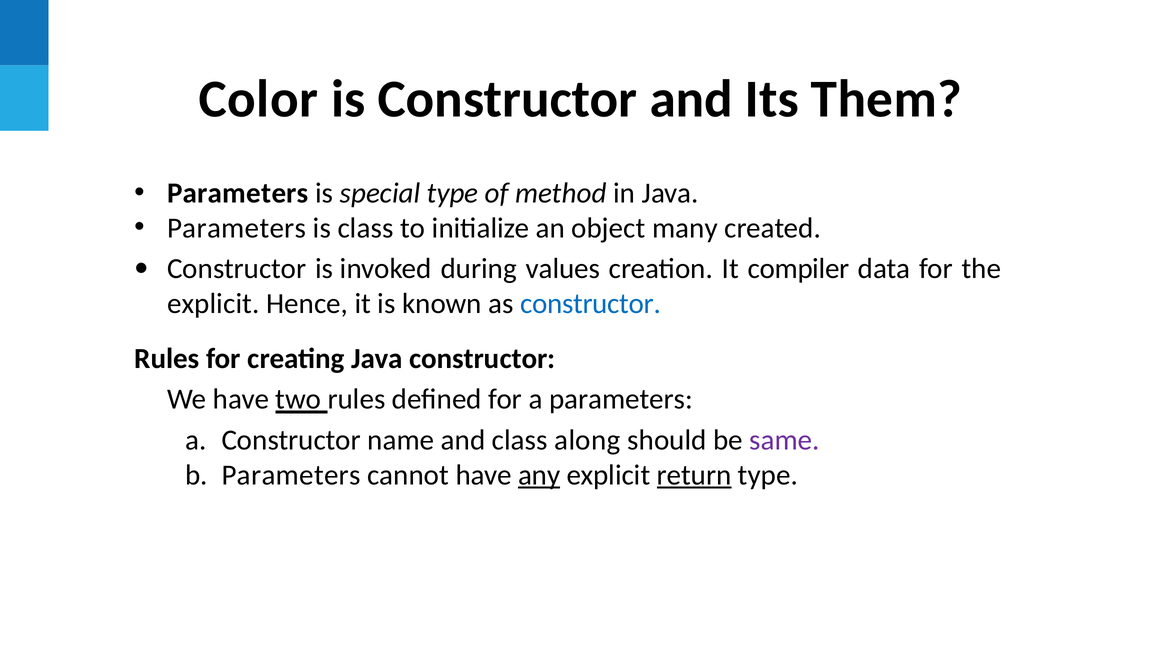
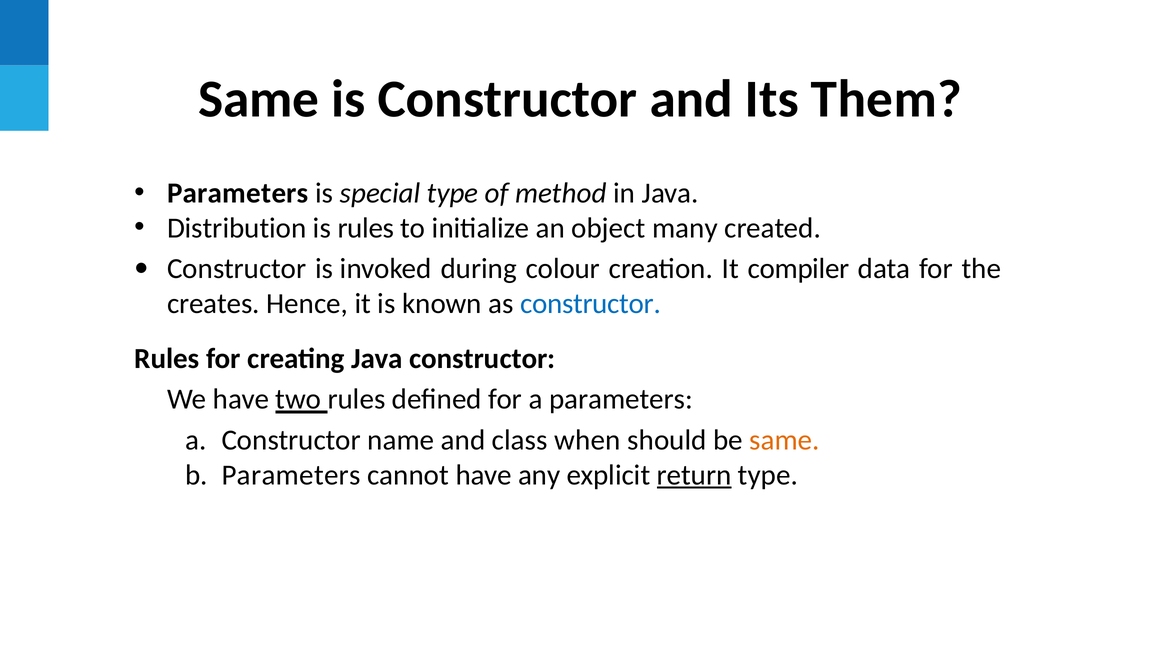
Color at (258, 99): Color -> Same
Parameters at (237, 228): Parameters -> Distribution
is class: class -> rules
values: values -> colour
explicit at (213, 304): explicit -> creates
along: along -> when
same at (785, 440) colour: purple -> orange
any underline: present -> none
